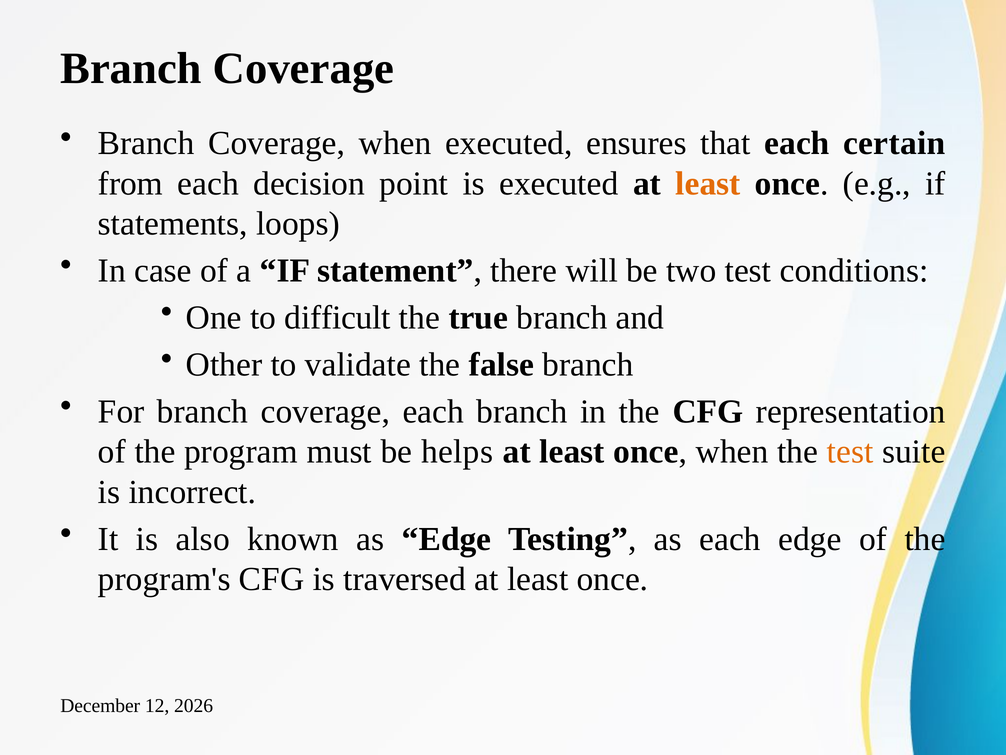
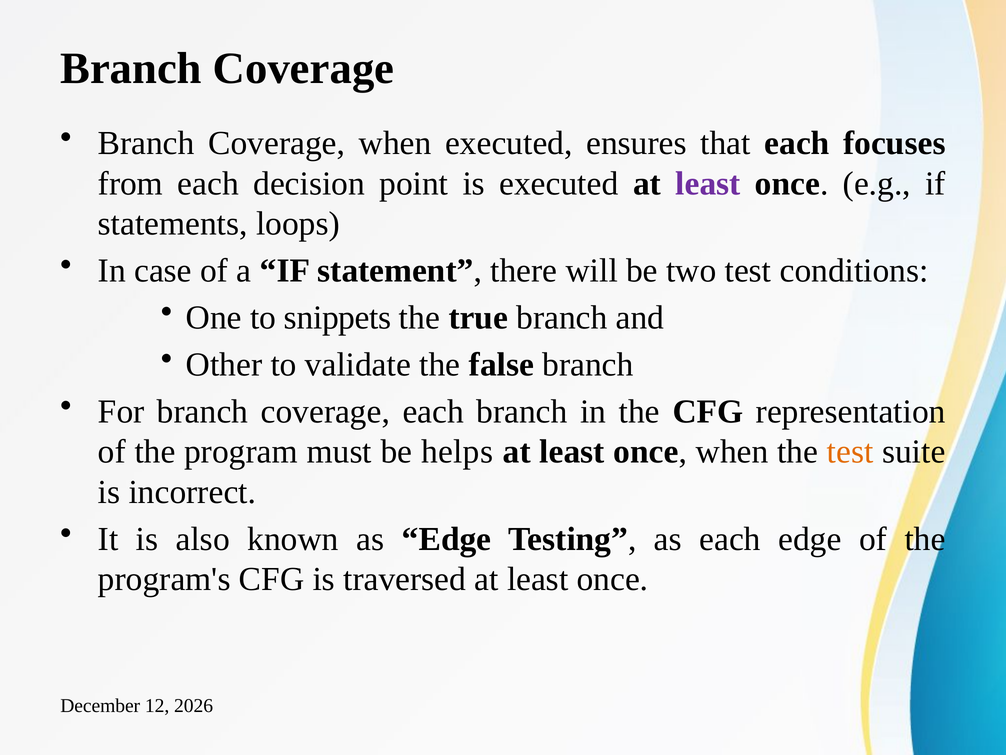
certain: certain -> focuses
least at (708, 183) colour: orange -> purple
difficult: difficult -> snippets
